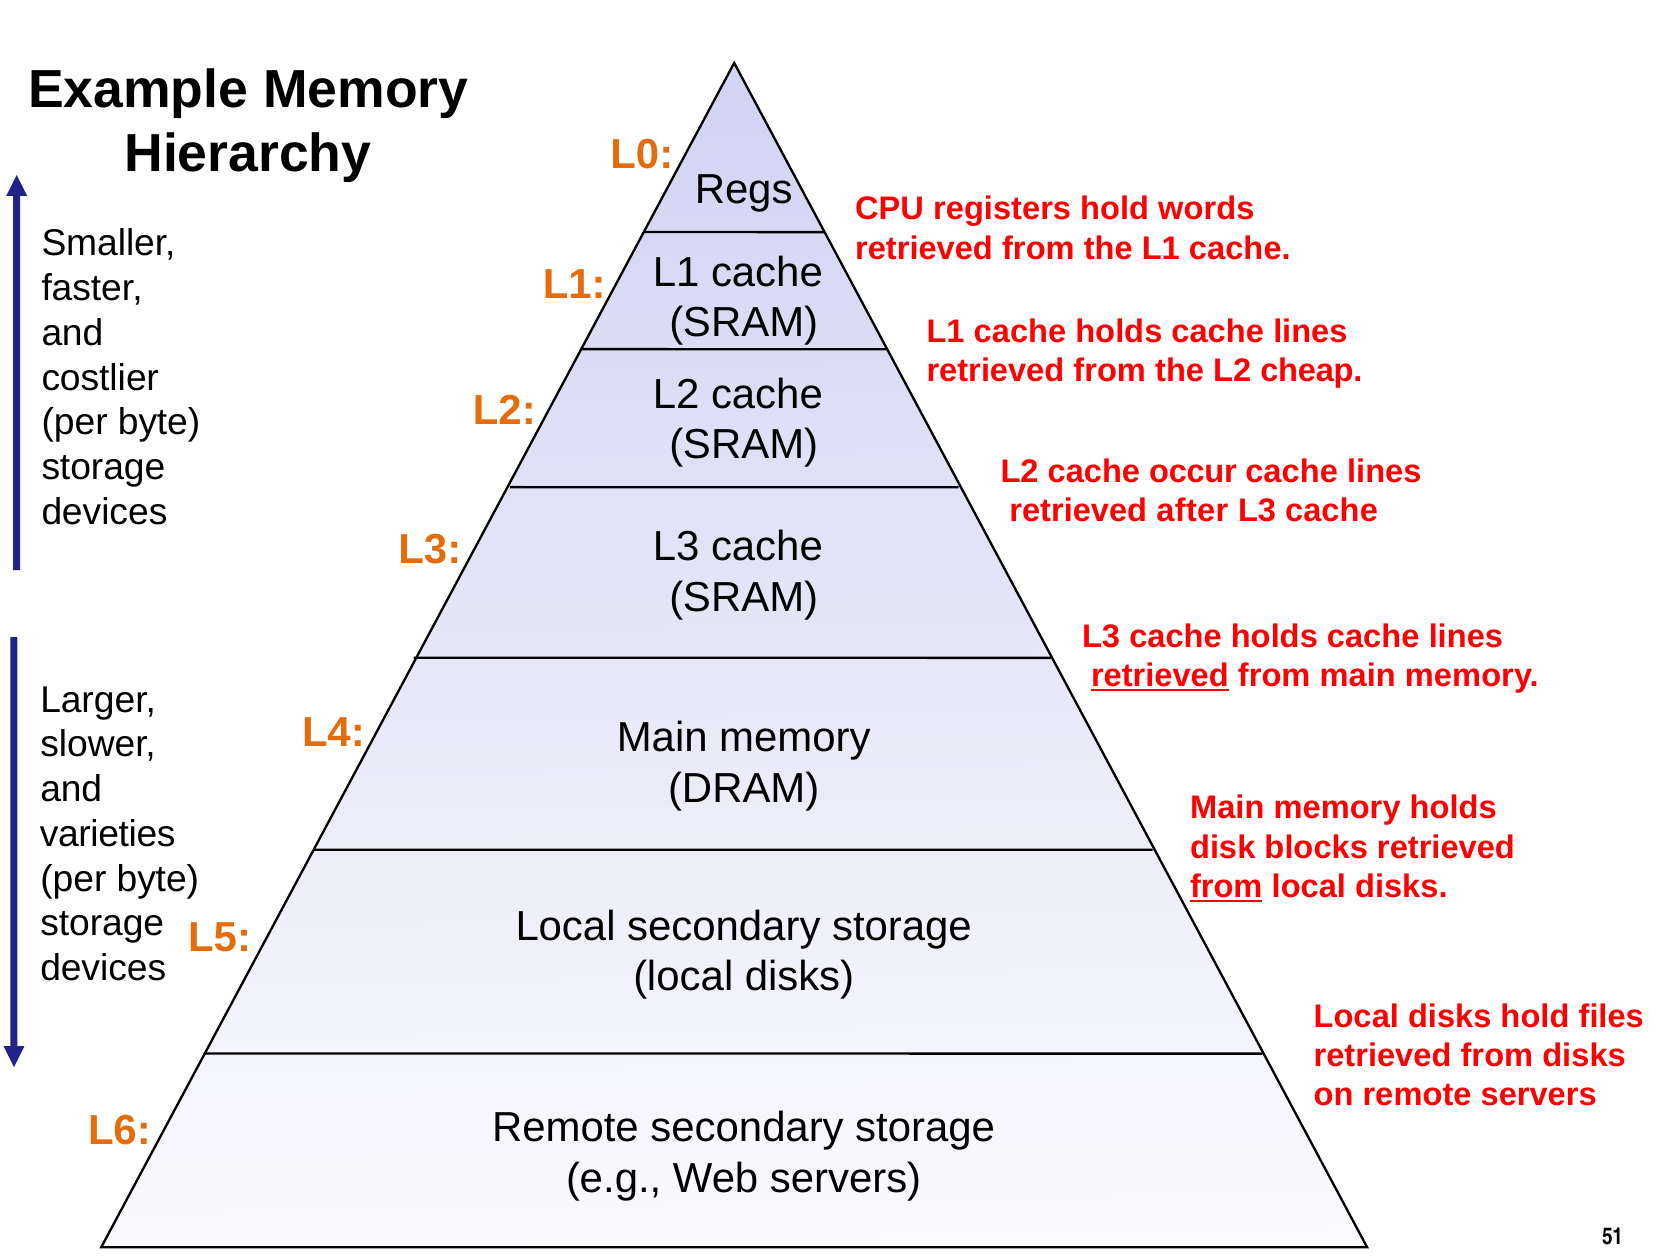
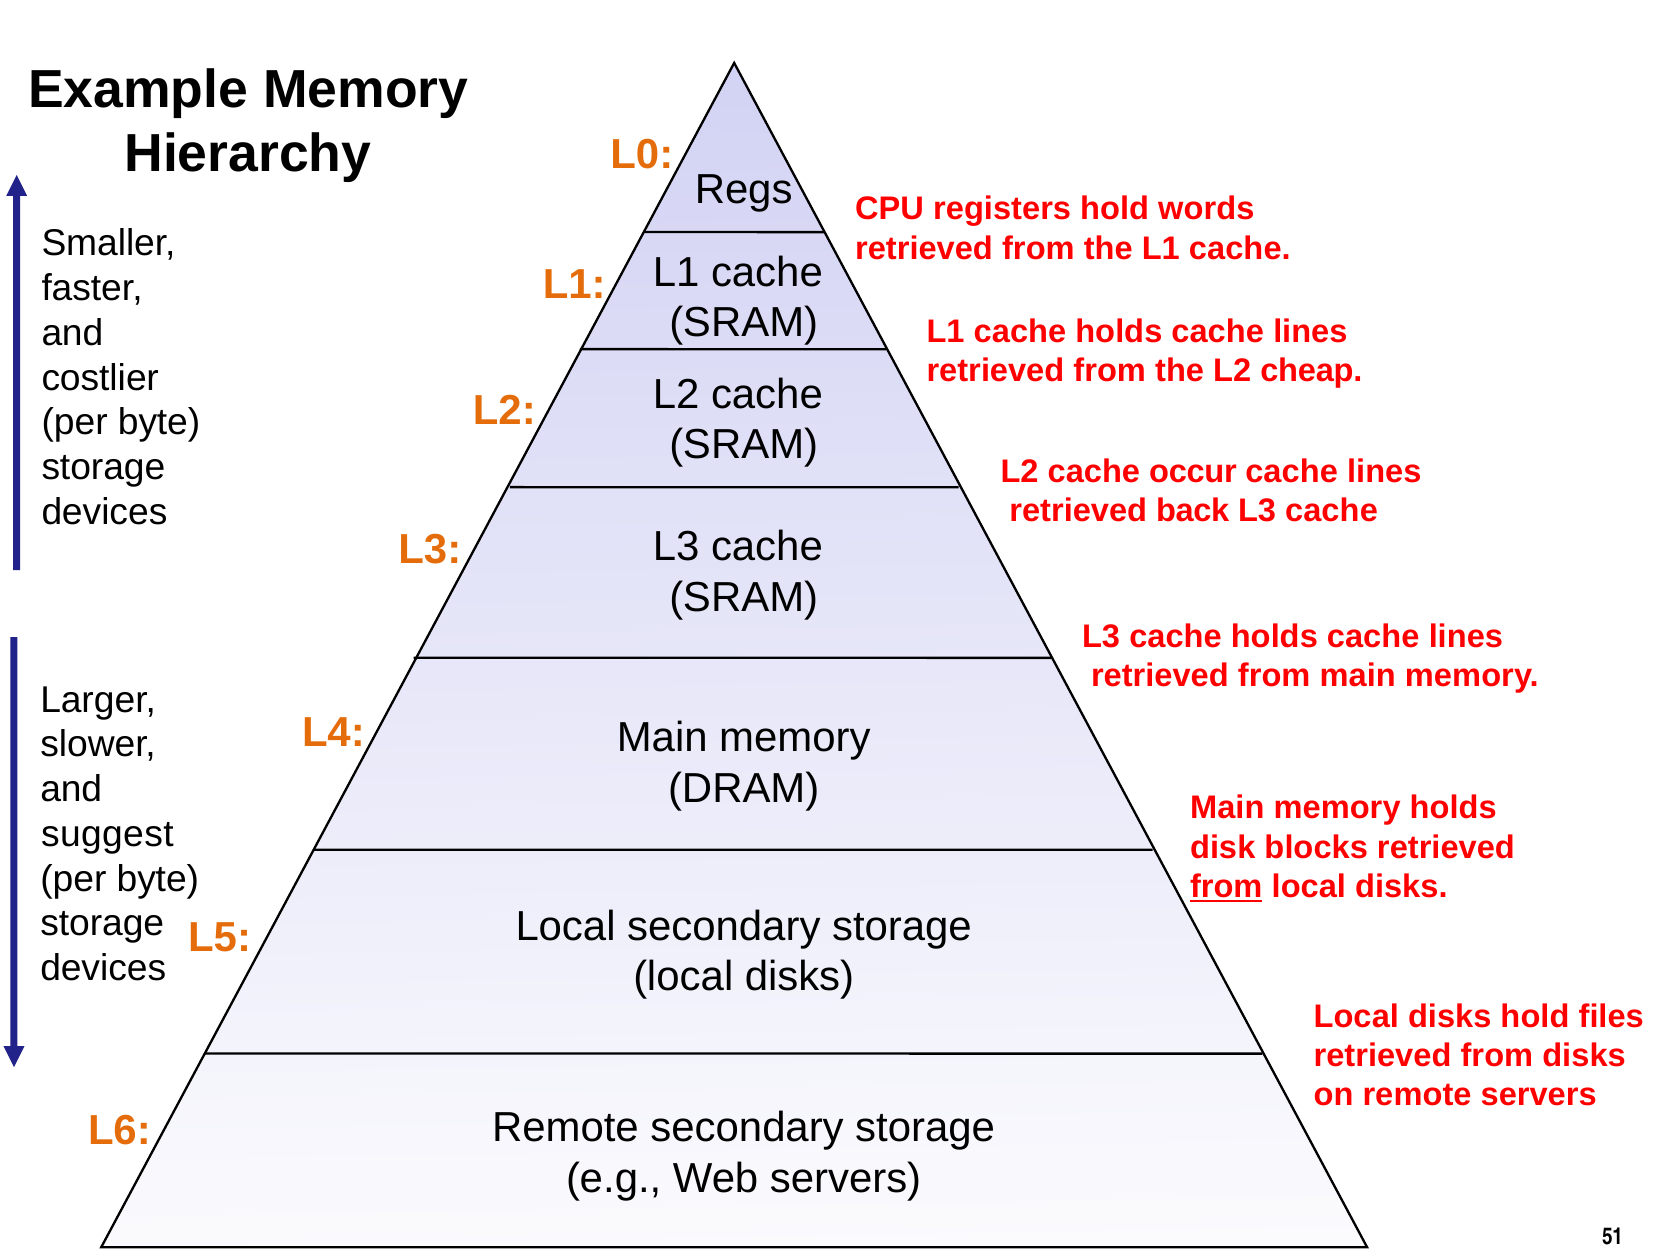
after: after -> back
retrieved at (1160, 676) underline: present -> none
varieties: varieties -> suggest
